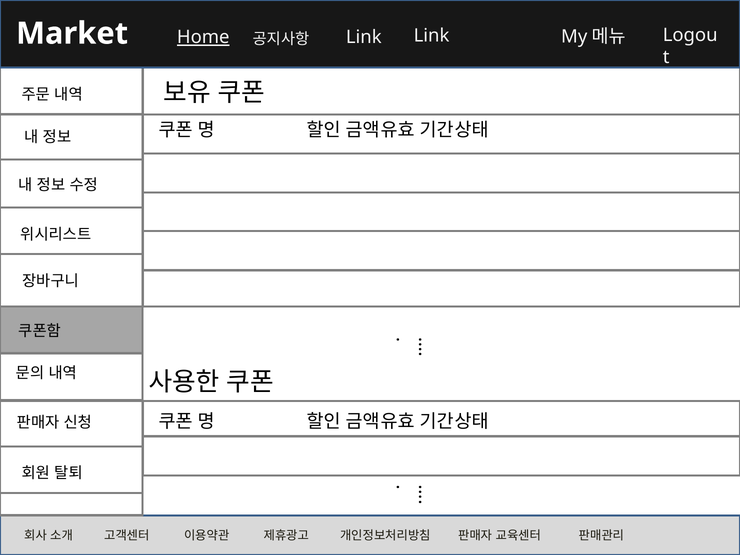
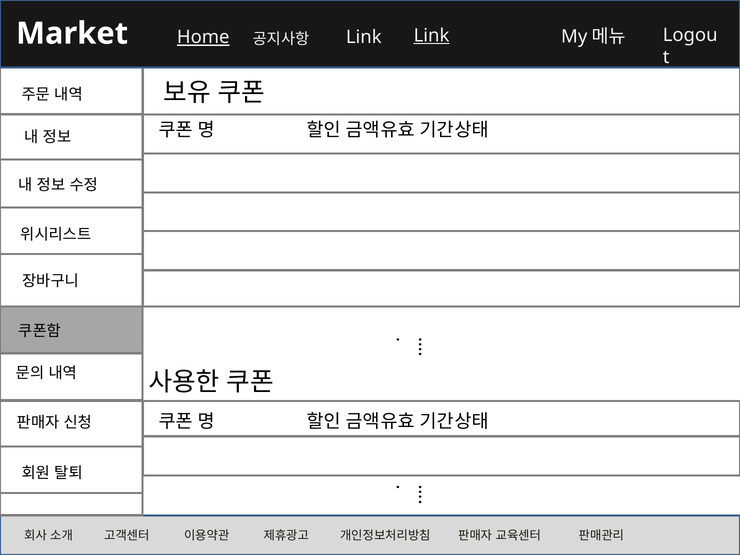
Link at (432, 36) underline: none -> present
